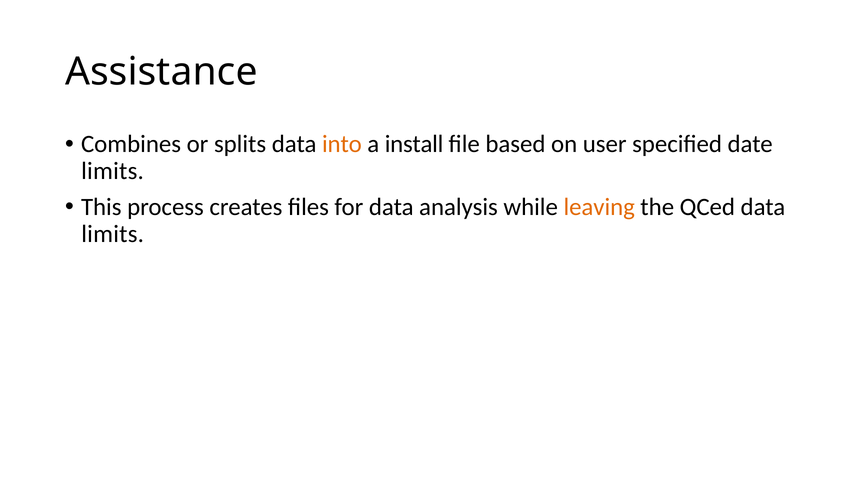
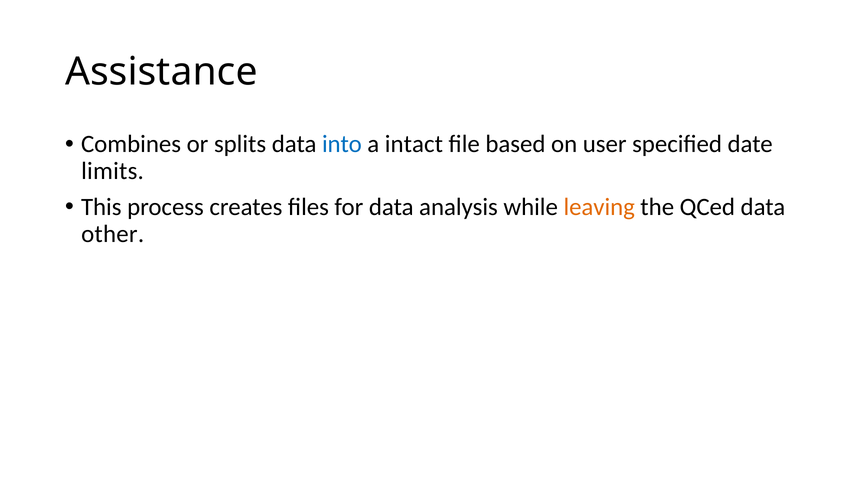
into colour: orange -> blue
install: install -> intact
limits at (113, 234): limits -> other
